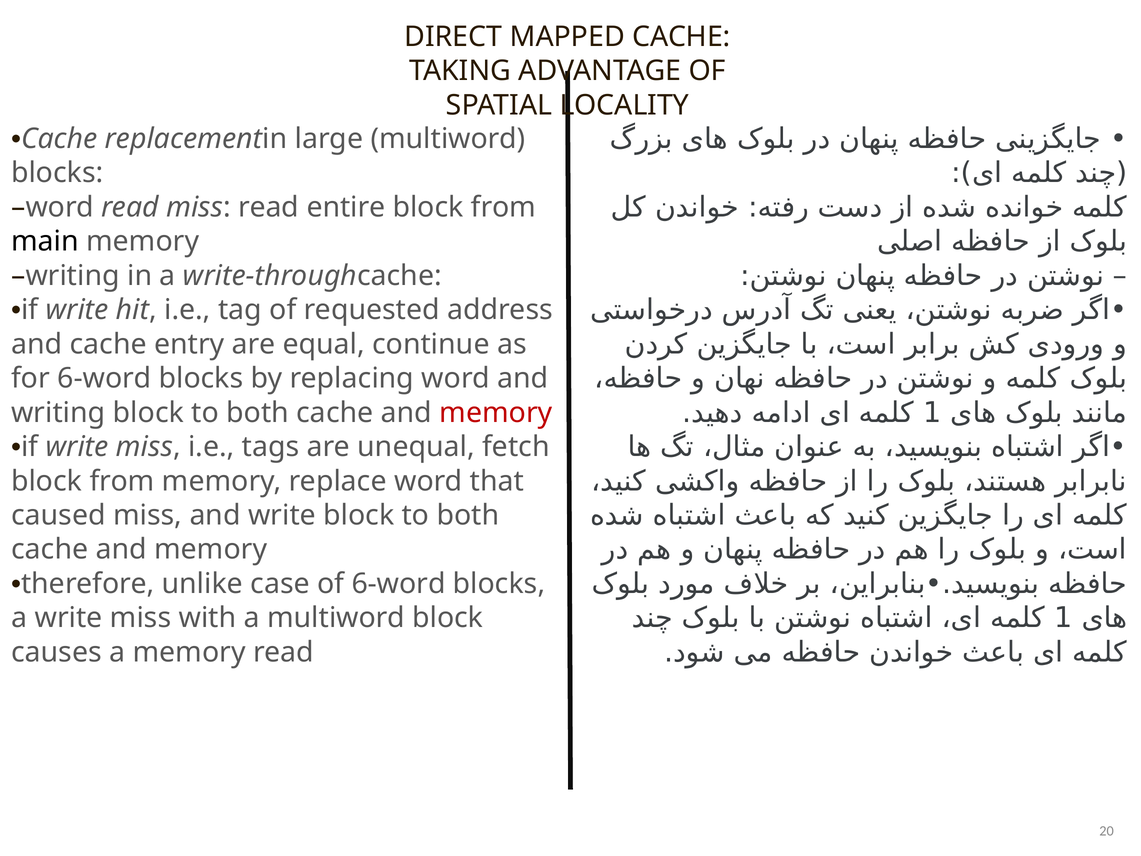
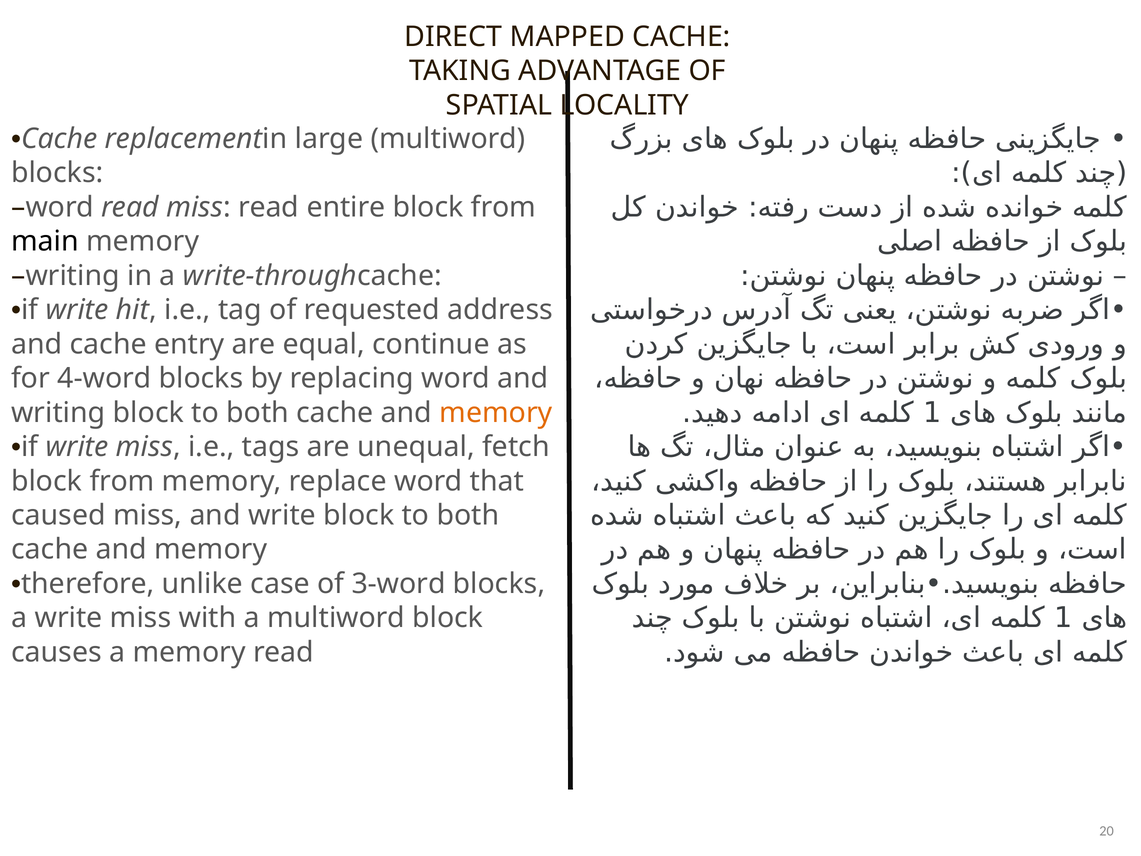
for 6-word: 6-word -> 4-word
memory at (496, 412) colour: red -> orange
of 6-word: 6-word -> 3-word
